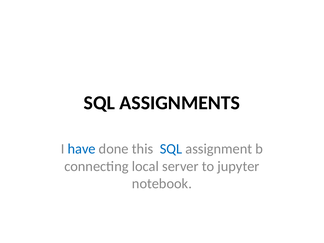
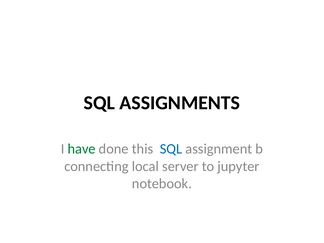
have colour: blue -> green
